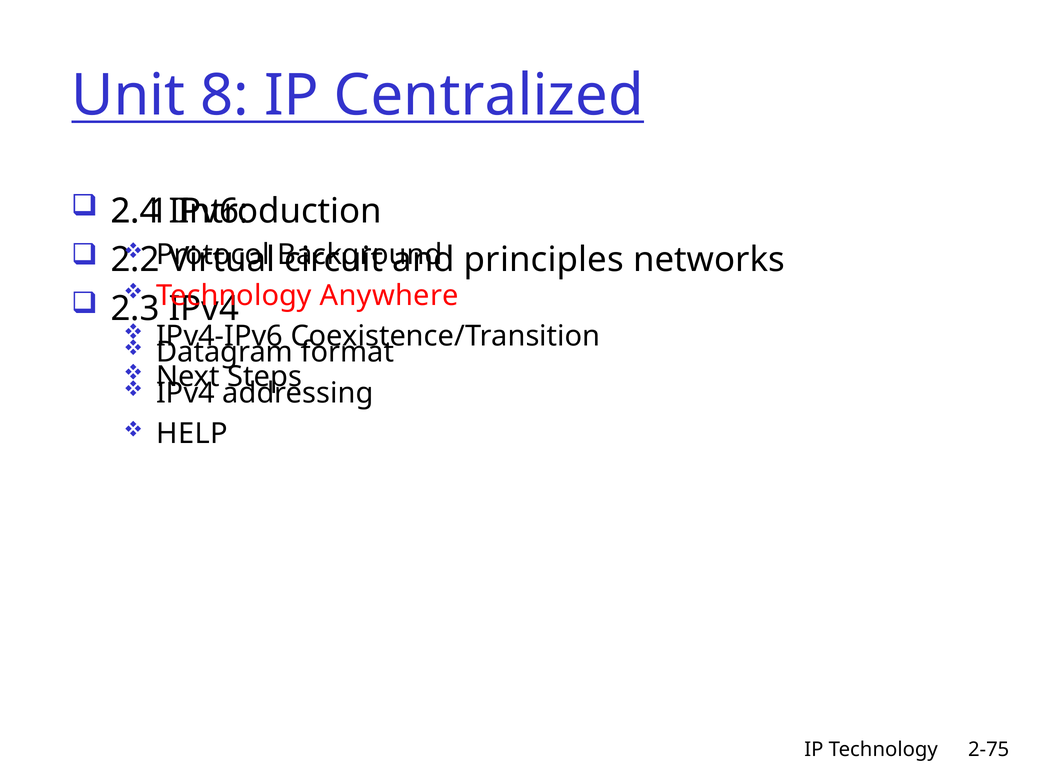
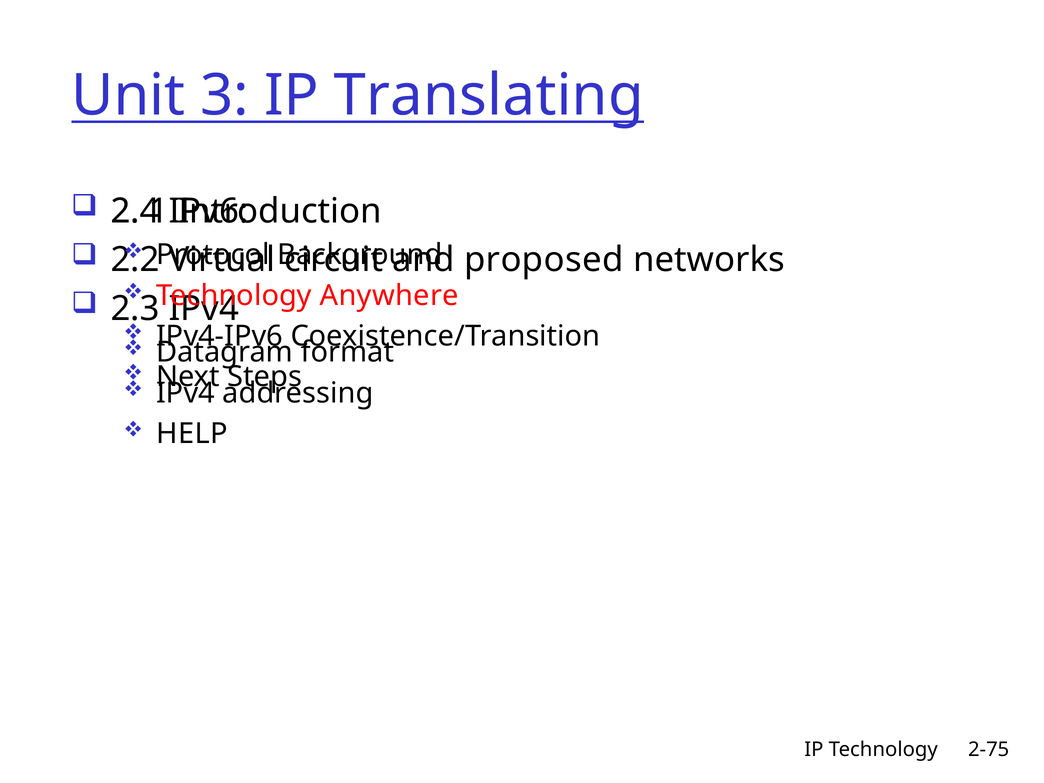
8: 8 -> 3
Centralized: Centralized -> Translating
principles: principles -> proposed
